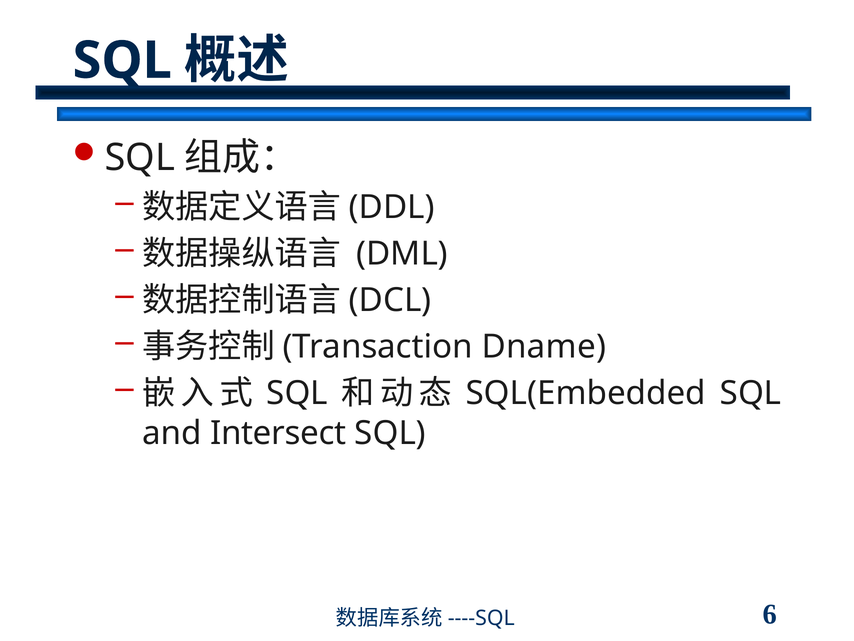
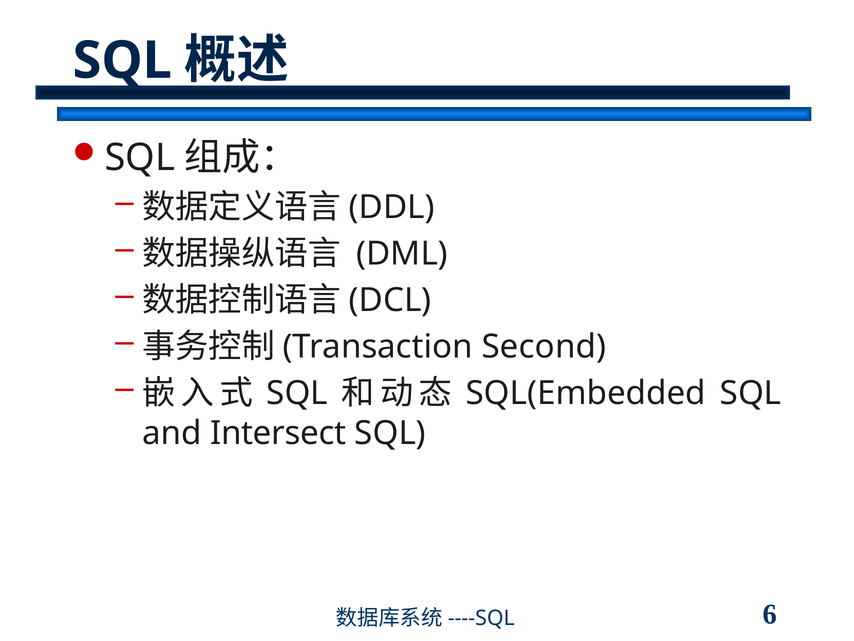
Dname: Dname -> Second
